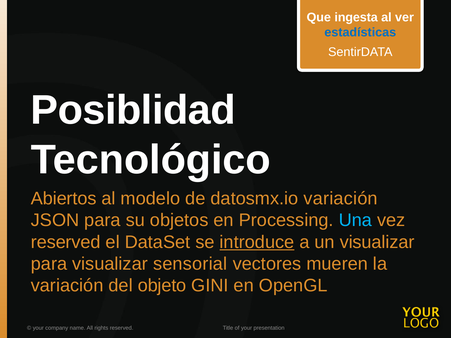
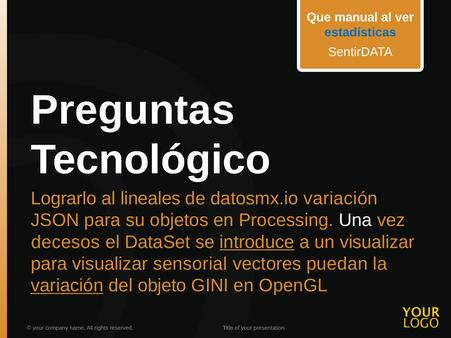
ingesta: ingesta -> manual
Posiblidad: Posiblidad -> Preguntas
Abiertos: Abiertos -> Lograrlo
modelo: modelo -> lineales
Una colour: light blue -> white
reserved at (66, 242): reserved -> decesos
mueren: mueren -> puedan
variación at (67, 286) underline: none -> present
